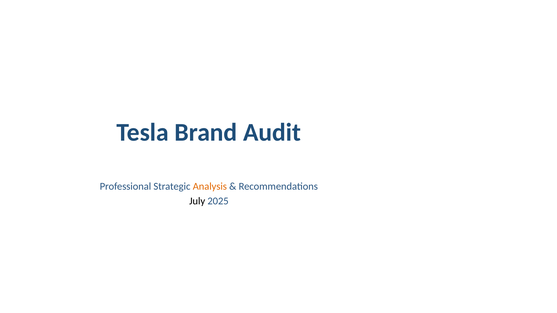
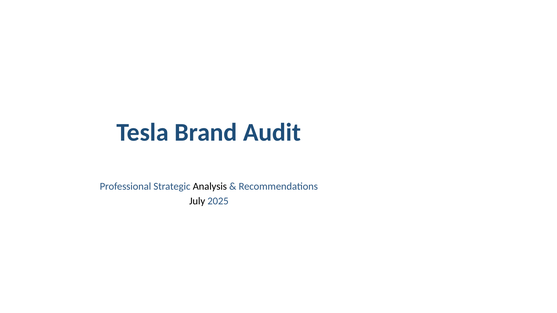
Analysis colour: orange -> black
